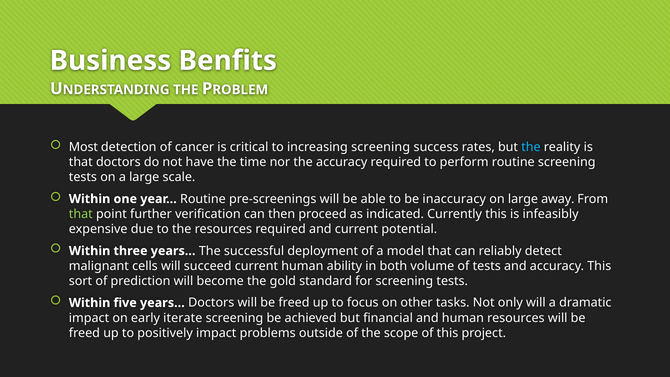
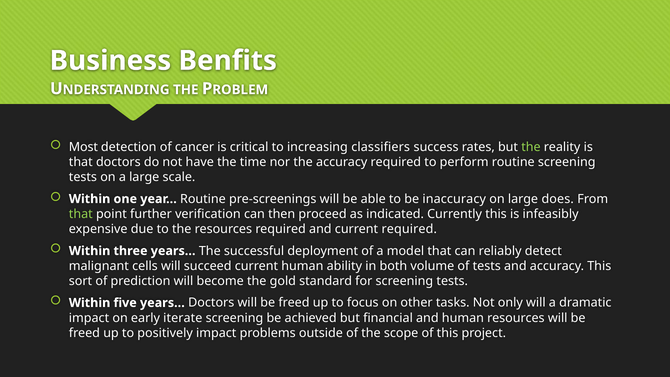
increasing screening: screening -> classifiers
the at (531, 147) colour: light blue -> light green
away: away -> does
current potential: potential -> required
